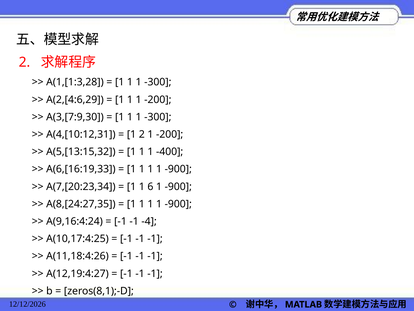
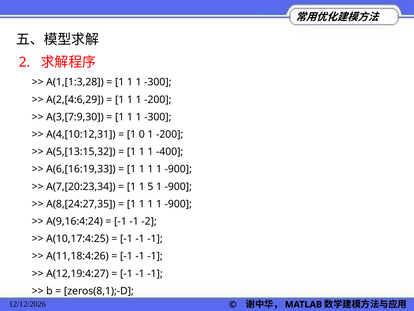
1 2: 2 -> 0
6: 6 -> 5
-4: -4 -> -2
